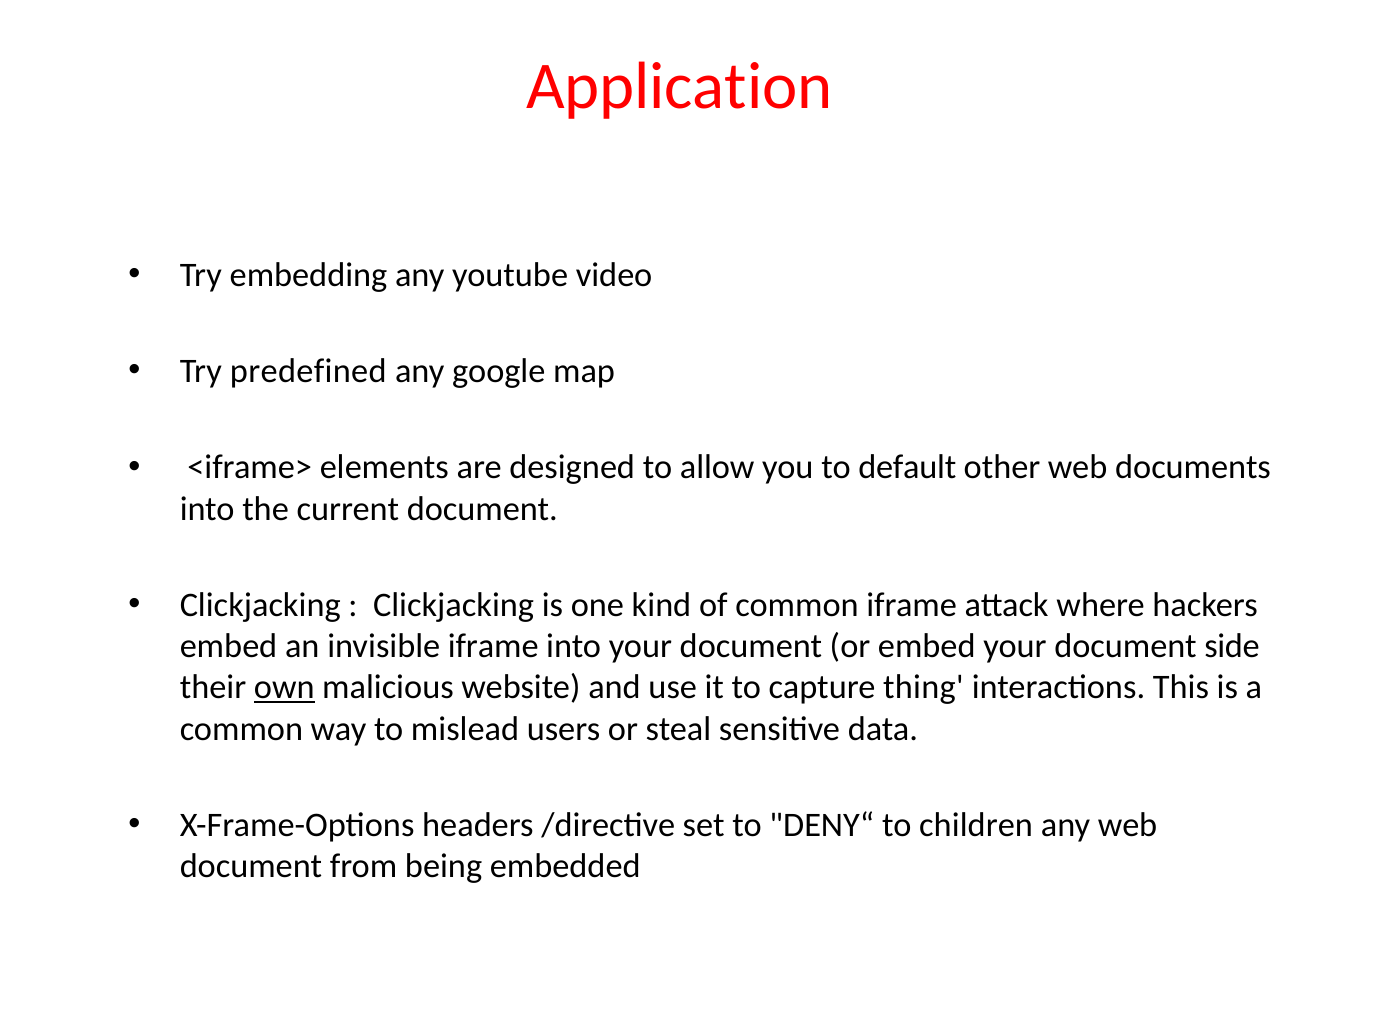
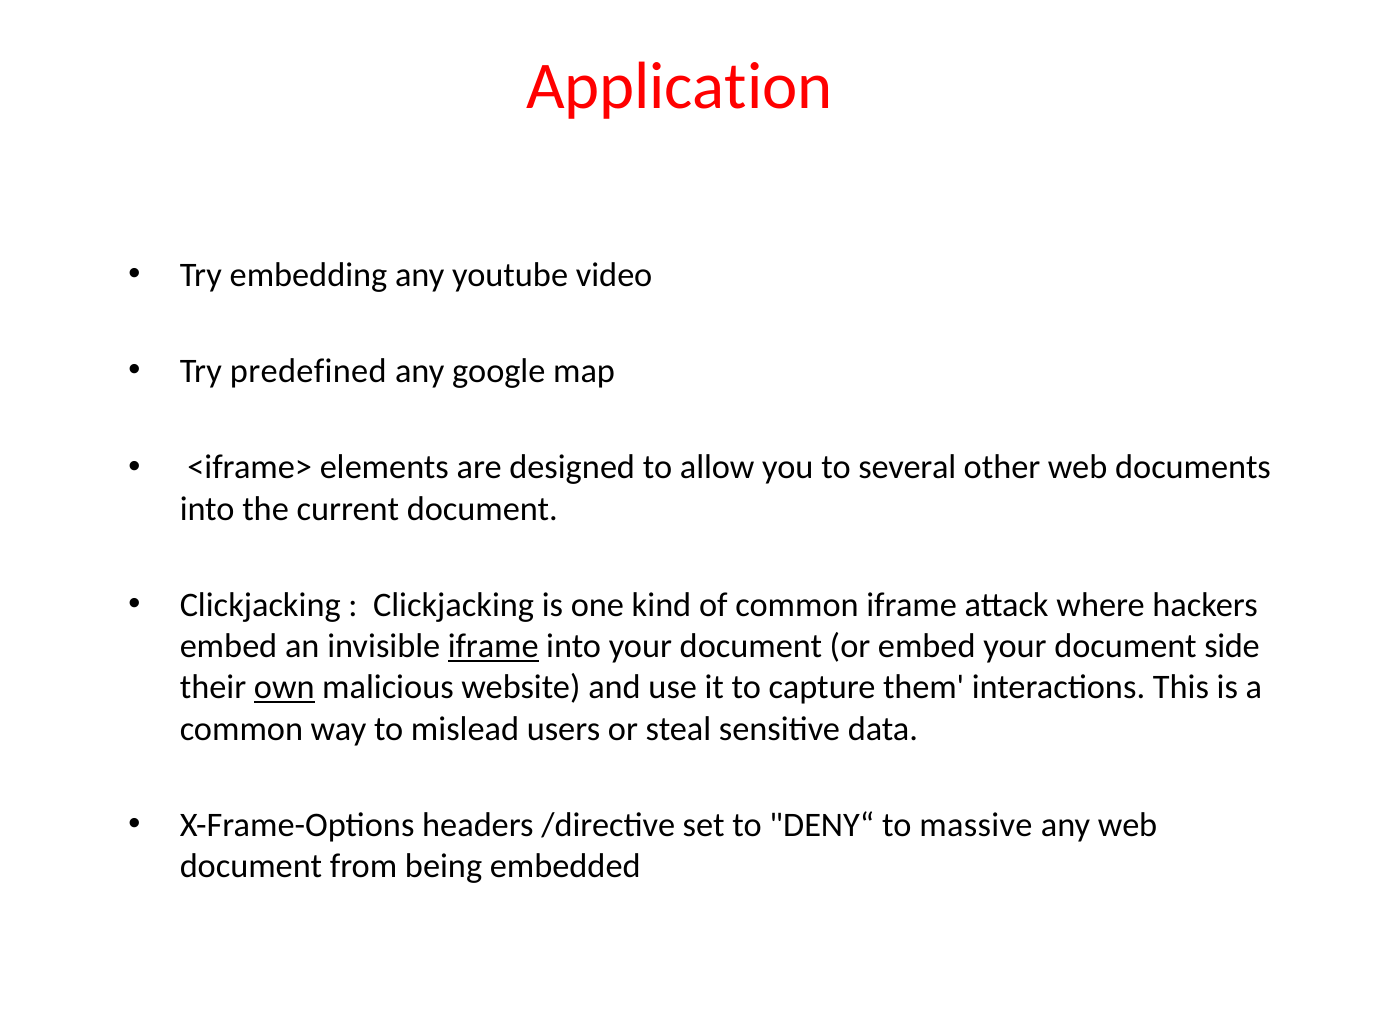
default: default -> several
iframe at (493, 646) underline: none -> present
thing: thing -> them
children: children -> massive
